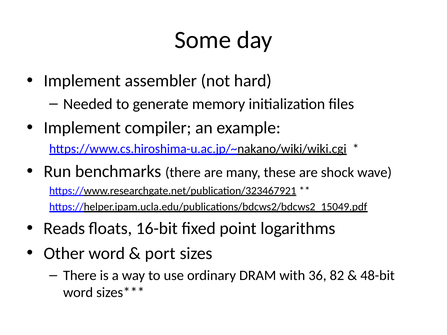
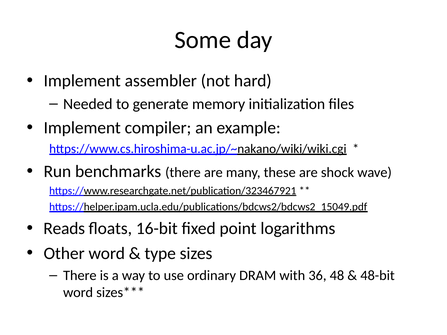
port: port -> type
82: 82 -> 48
